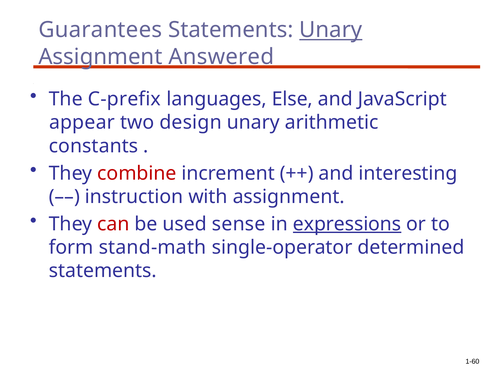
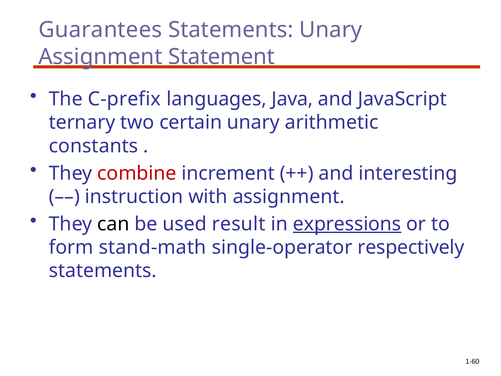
Unary at (331, 30) underline: present -> none
Answered: Answered -> Statement
Else: Else -> Java
appear: appear -> ternary
design: design -> certain
can colour: red -> black
sense: sense -> result
determined: determined -> respectively
